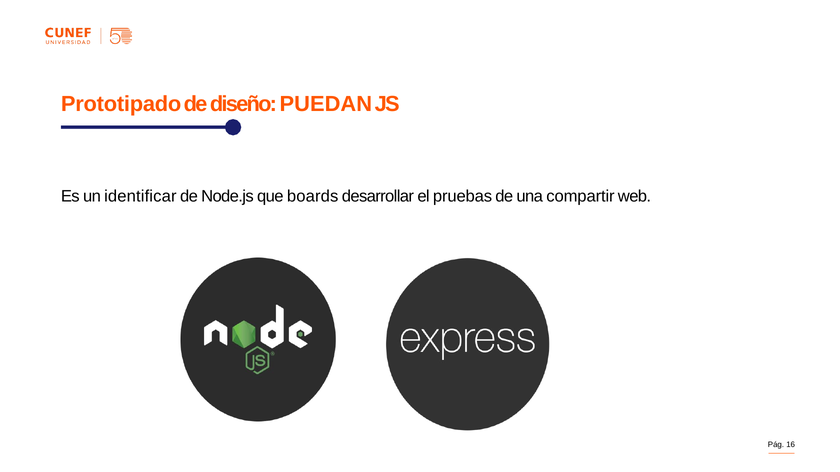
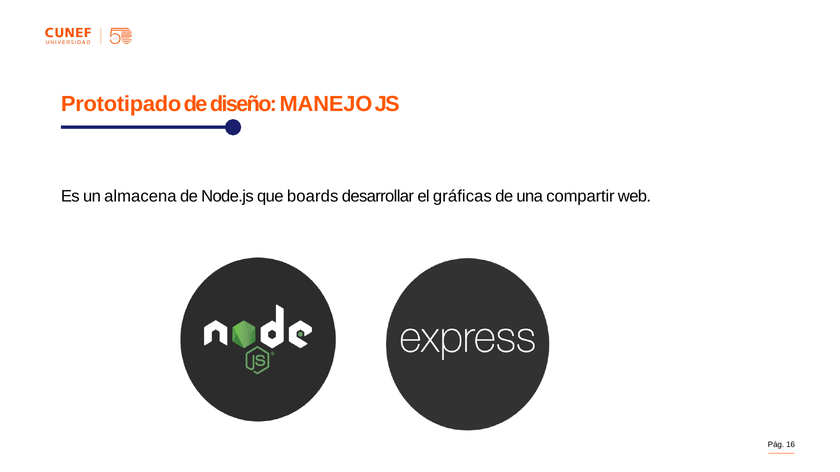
PUEDAN: PUEDAN -> MANEJO
identificar: identificar -> almacena
pruebas: pruebas -> gráficas
